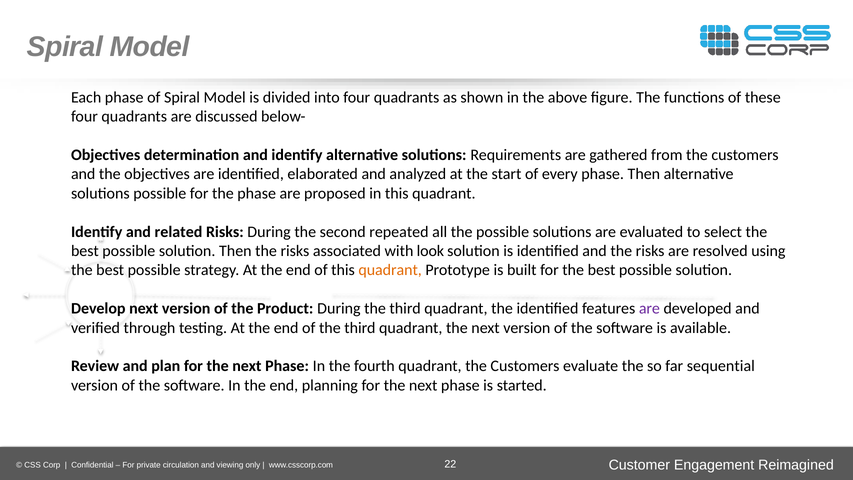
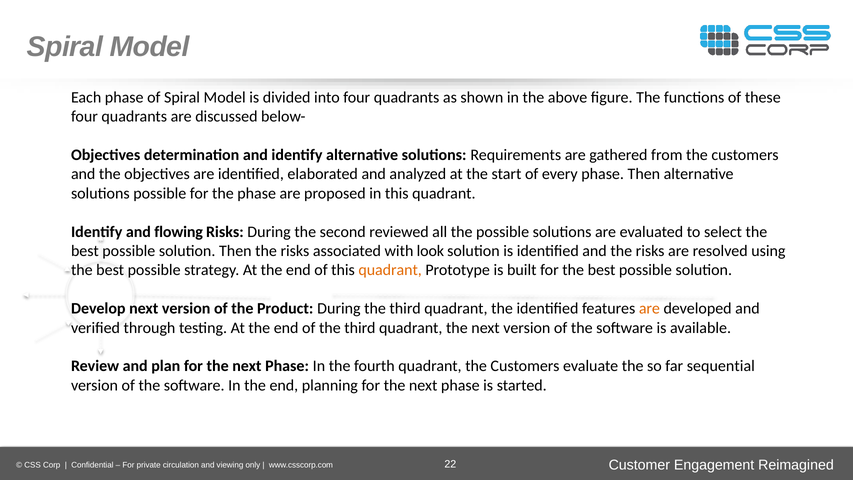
related: related -> flowing
repeated: repeated -> reviewed
are at (649, 308) colour: purple -> orange
